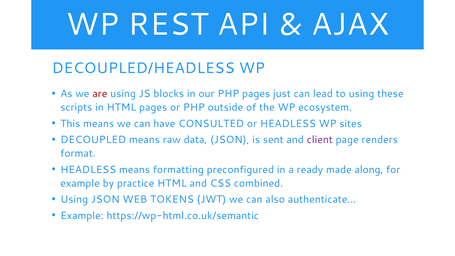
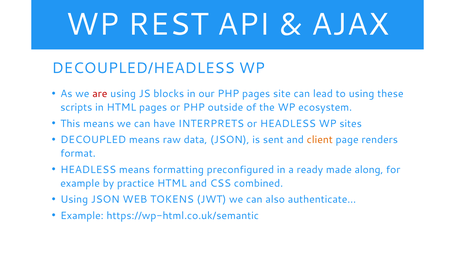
just: just -> site
CONSULTED: CONSULTED -> INTERPRETS
client colour: purple -> orange
